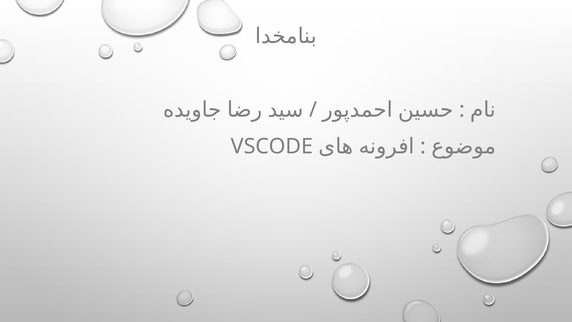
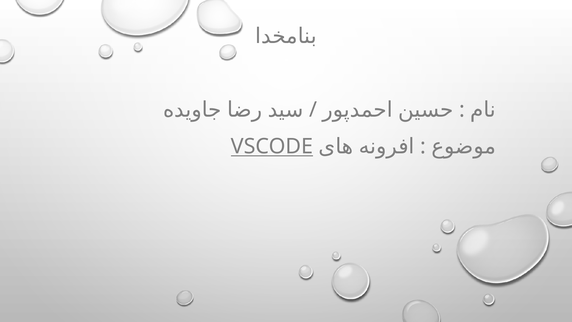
VSCODE underline: none -> present
